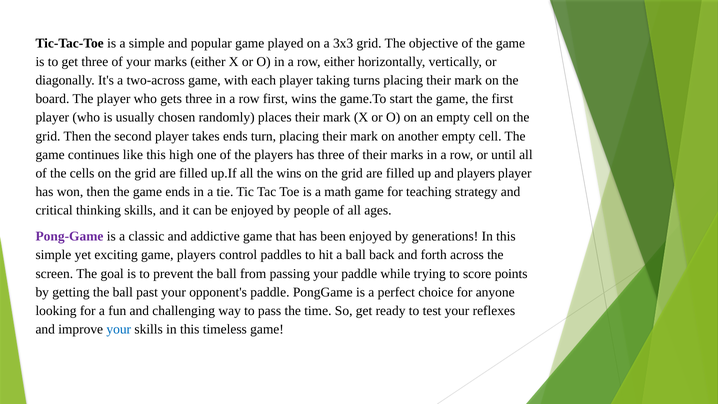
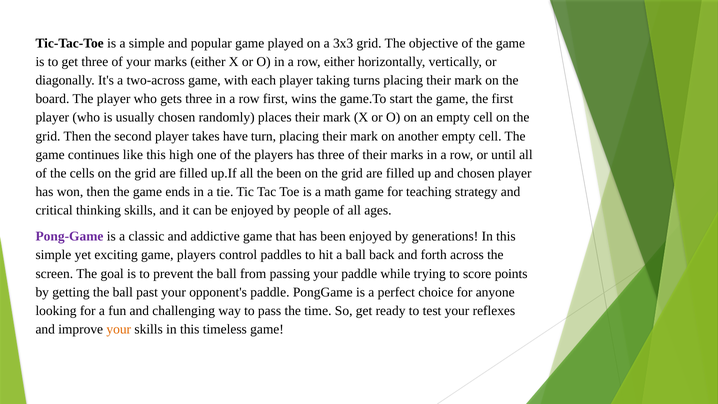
takes ends: ends -> have
the wins: wins -> been
and players: players -> chosen
your at (119, 329) colour: blue -> orange
